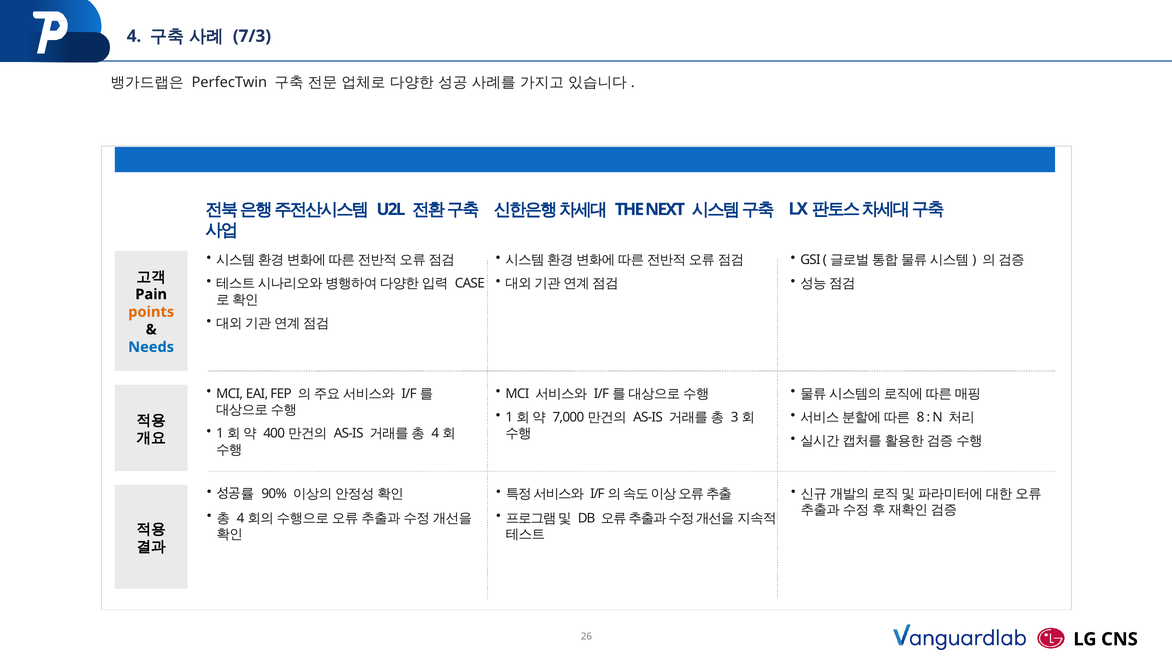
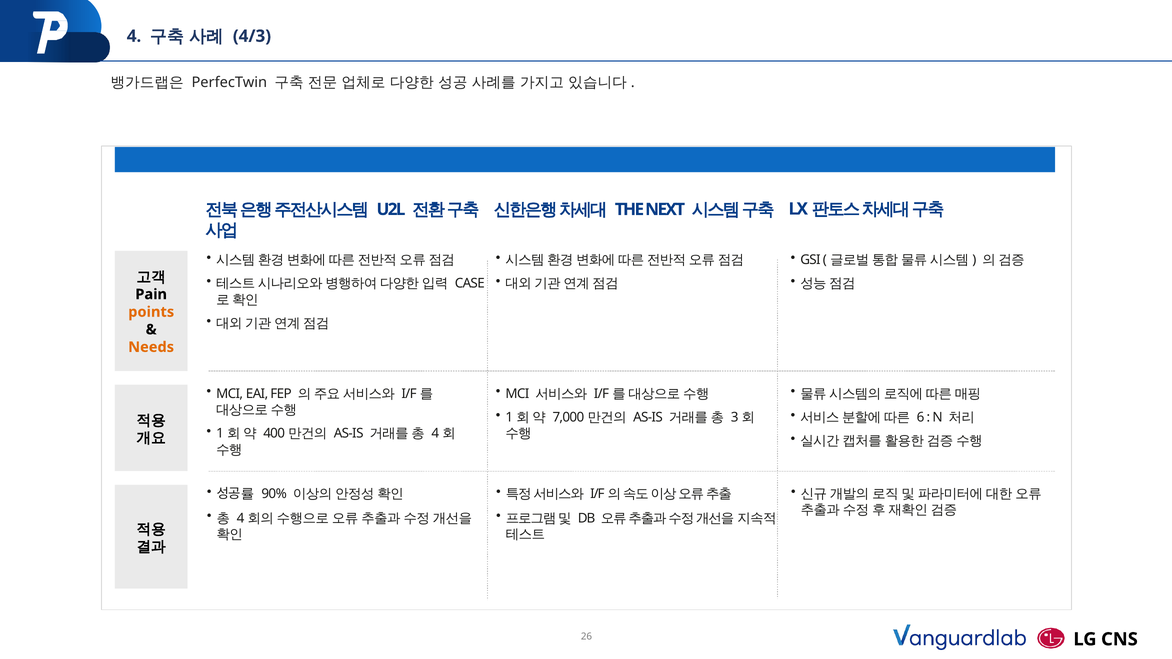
7/3: 7/3 -> 4/3
Needs colour: blue -> orange
8: 8 -> 6
